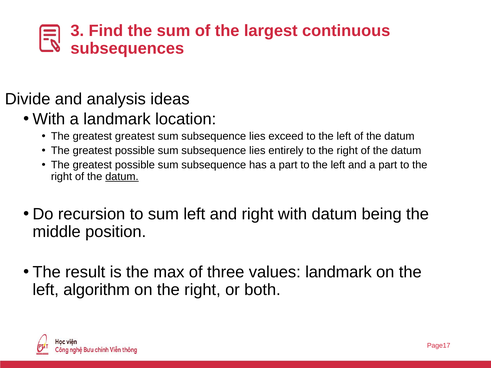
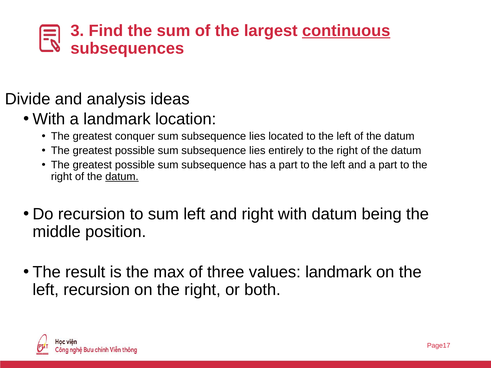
continuous underline: none -> present
greatest greatest: greatest -> conquer
exceed: exceed -> located
left algorithm: algorithm -> recursion
